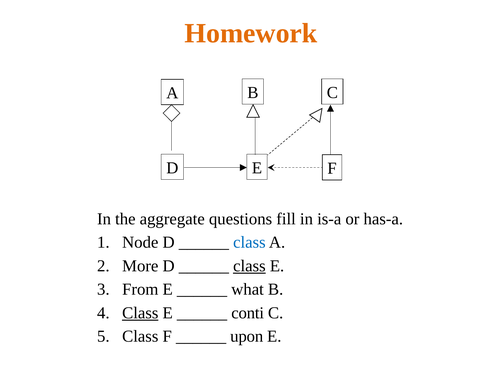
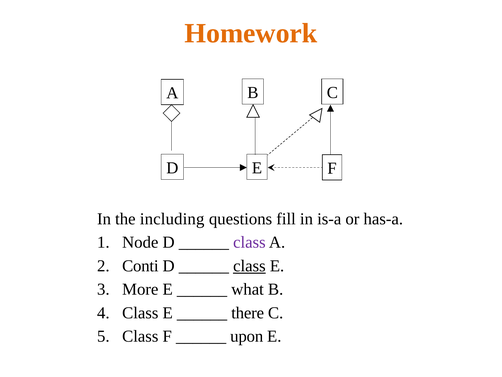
aggregate: aggregate -> including
class at (249, 242) colour: blue -> purple
More: More -> Conti
From: From -> More
Class at (140, 312) underline: present -> none
conti: conti -> there
